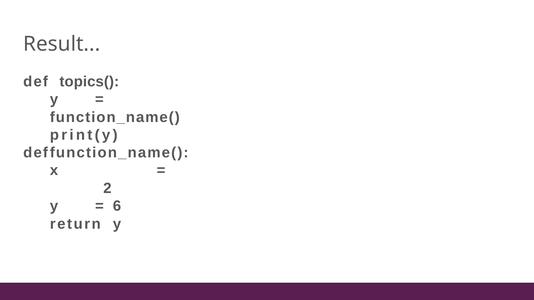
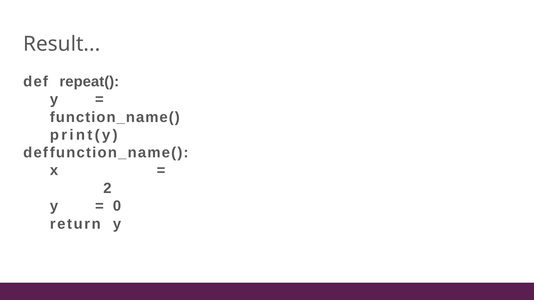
topics(: topics( -> repeat(
6: 6 -> 0
